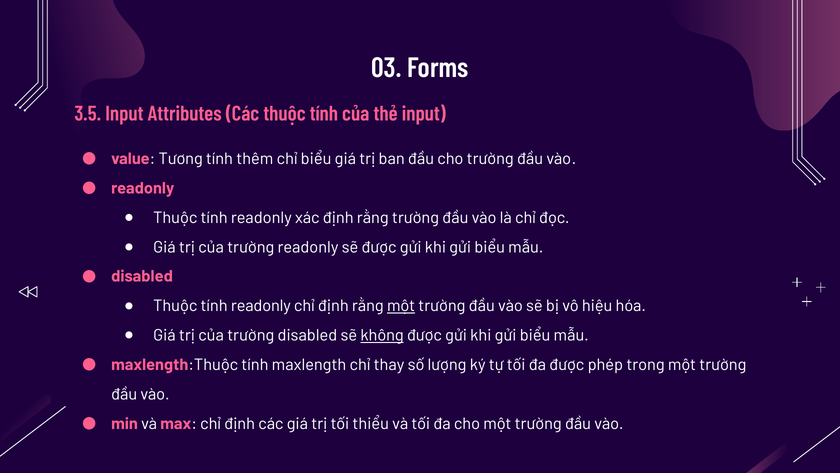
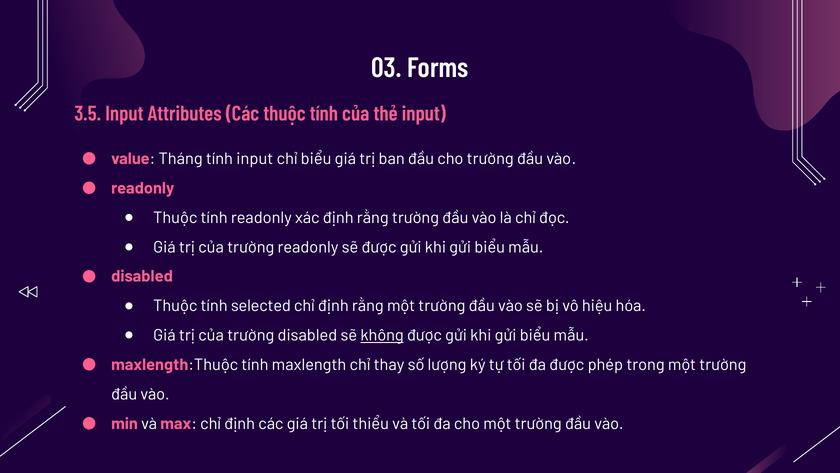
Tương: Tương -> Tháng
tính thêm: thêm -> input
readonly at (261, 306): readonly -> selected
một at (401, 306) underline: present -> none
